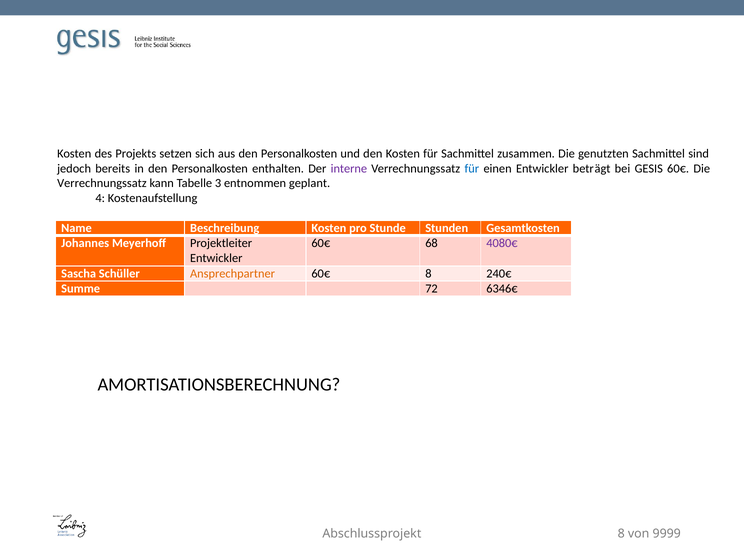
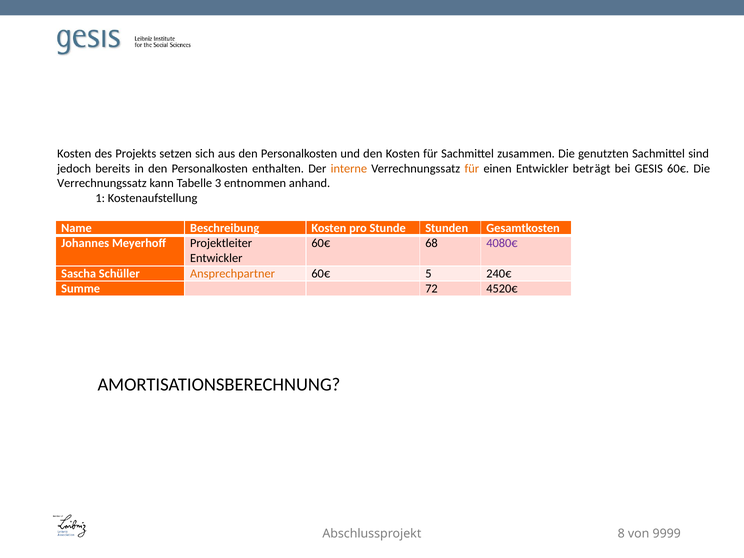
interne colour: purple -> orange
für at (472, 168) colour: blue -> orange
geplant: geplant -> anhand
4: 4 -> 1
60€ 8: 8 -> 5
6346€: 6346€ -> 4520€
